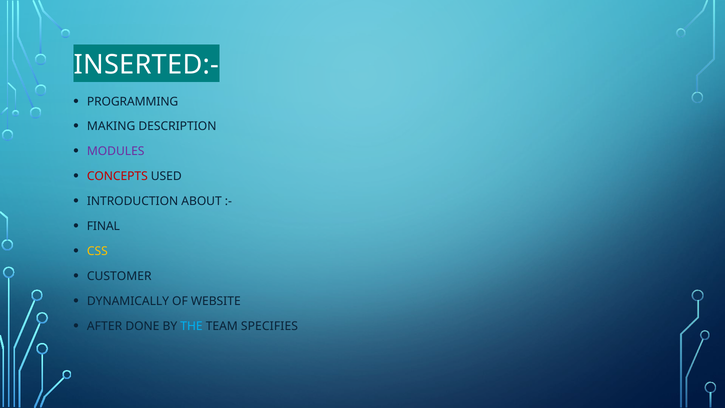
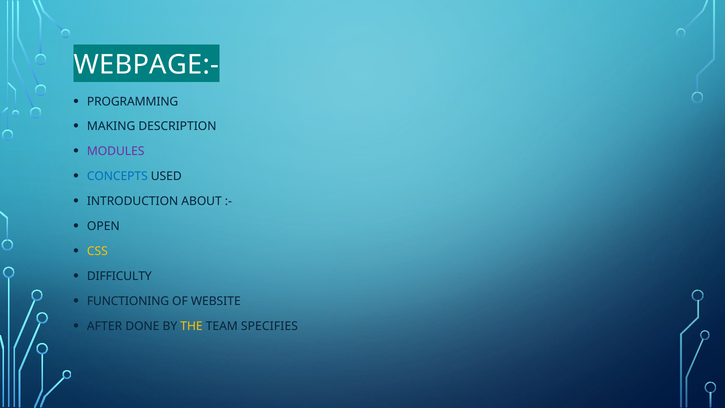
INSERTED:-: INSERTED:- -> WEBPAGE:-
CONCEPTS colour: red -> blue
FINAL: FINAL -> OPEN
CUSTOMER: CUSTOMER -> DIFFICULTY
DYNAMICALLY: DYNAMICALLY -> FUNCTIONING
THE colour: light blue -> yellow
